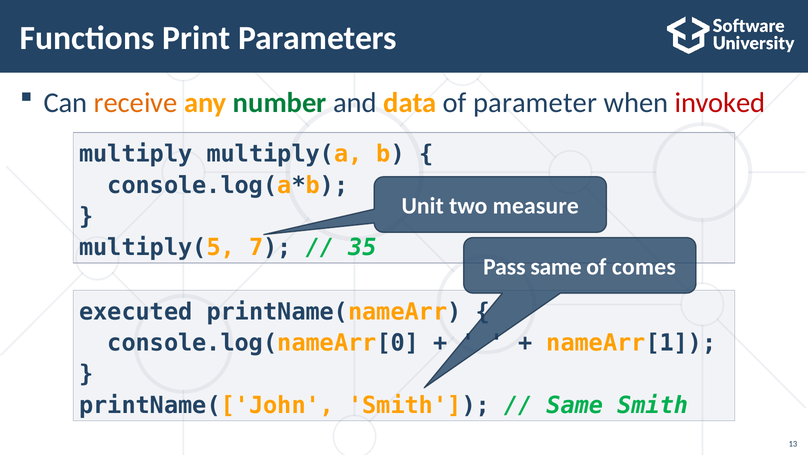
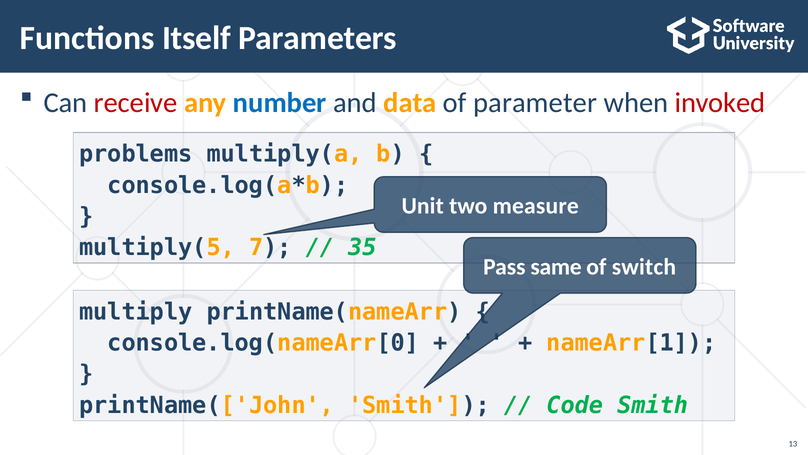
Print: Print -> Itself
receive colour: orange -> red
number colour: green -> blue
multiply: multiply -> problems
comes: comes -> switch
executed: executed -> multiply
Same at (575, 405): Same -> Code
